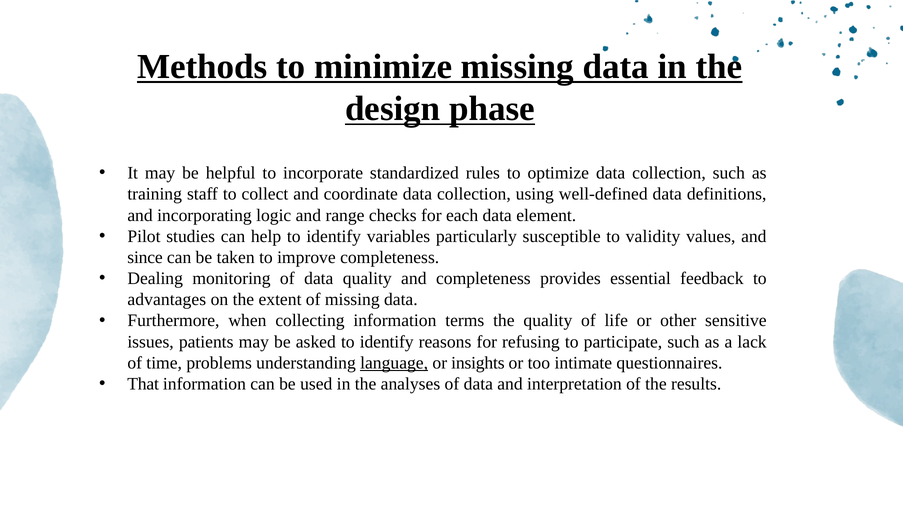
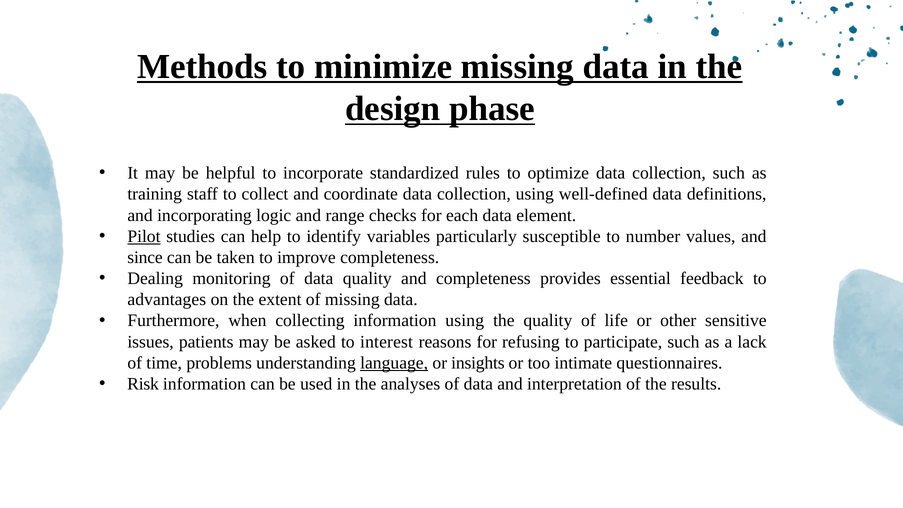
Pilot underline: none -> present
validity: validity -> number
information terms: terms -> using
asked to identify: identify -> interest
That: That -> Risk
